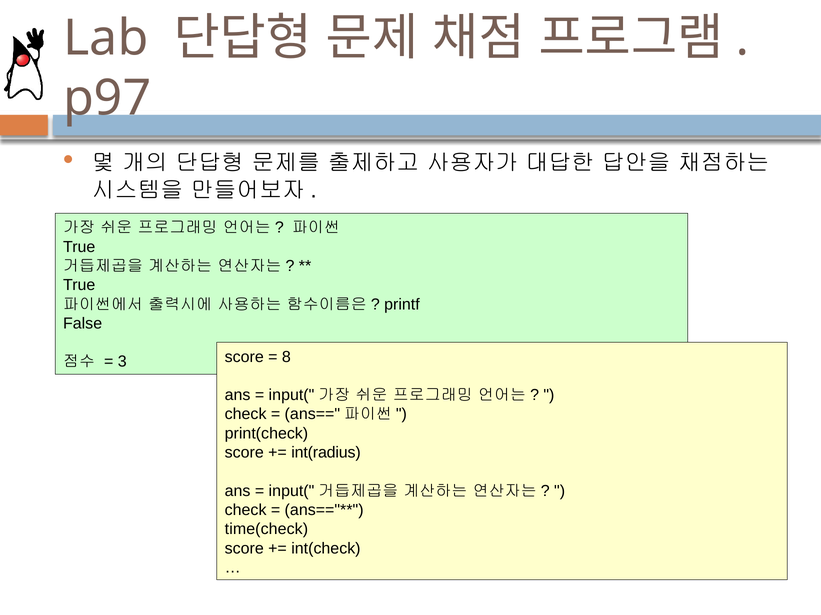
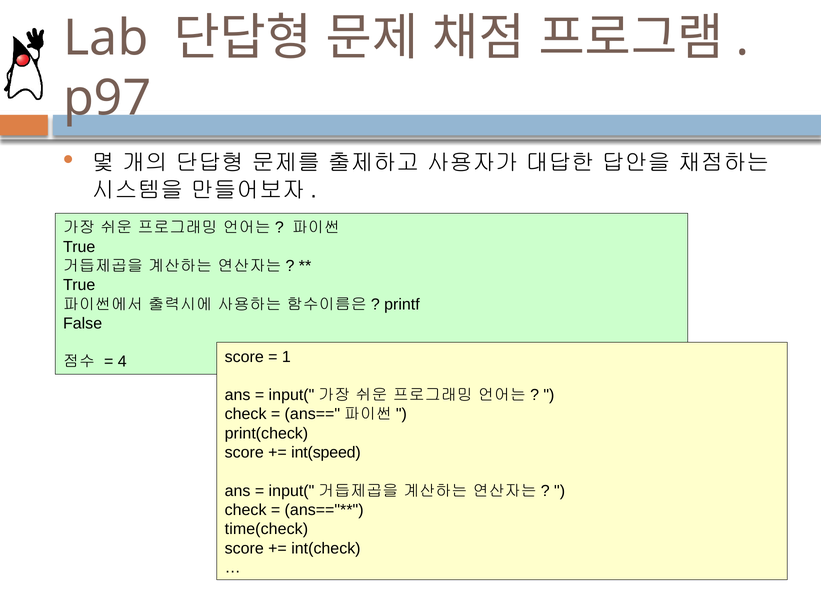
3: 3 -> 4
8: 8 -> 1
int(radius: int(radius -> int(speed
